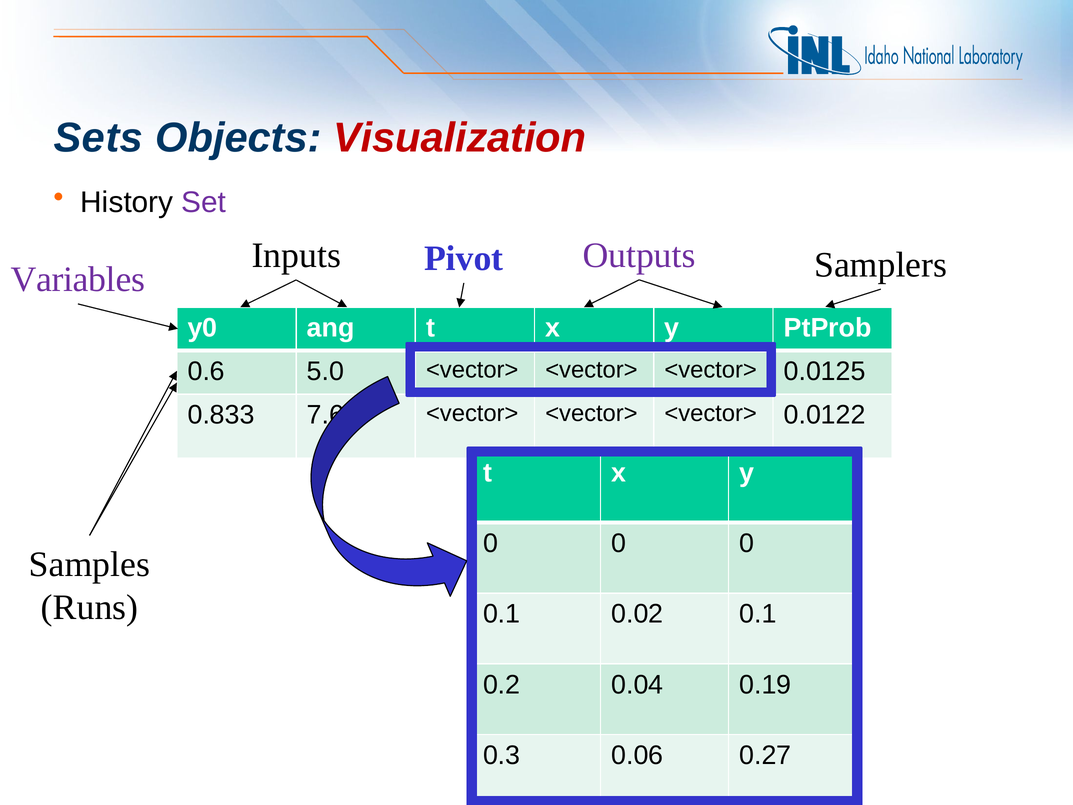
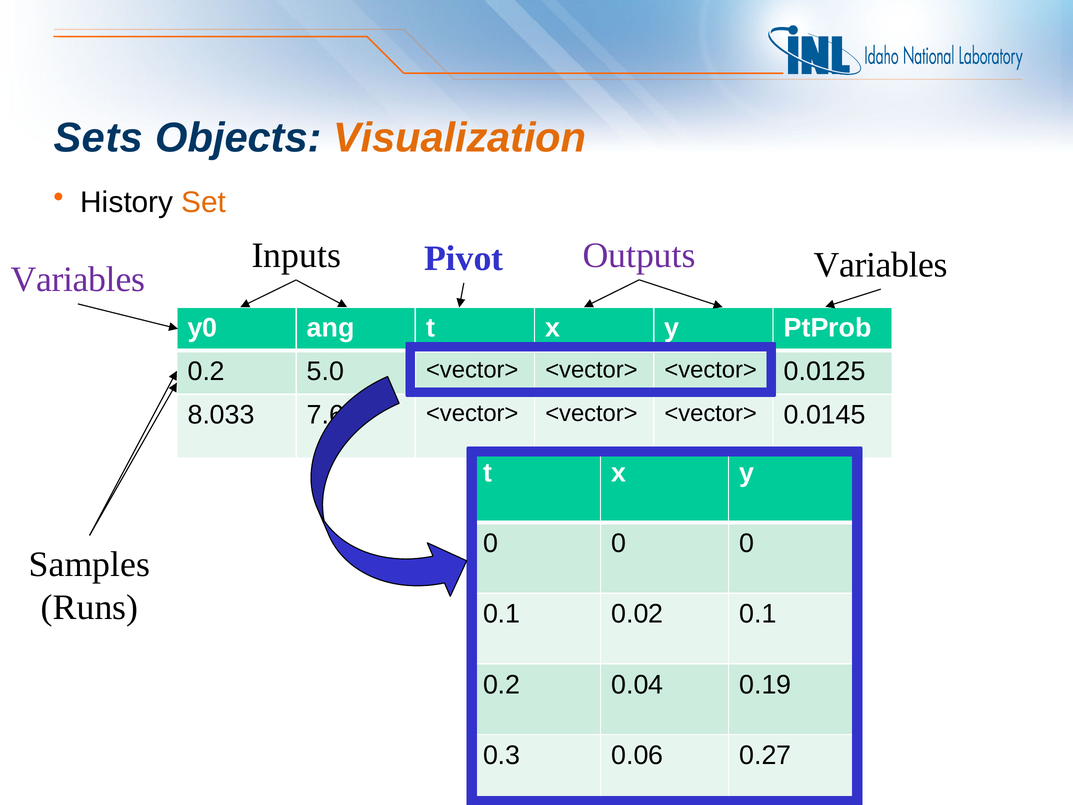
Visualization colour: red -> orange
Set colour: purple -> orange
Pivot Samplers: Samplers -> Variables
0.6 at (206, 371): 0.6 -> 0.2
0.833: 0.833 -> 8.033
0.0122: 0.0122 -> 0.0145
